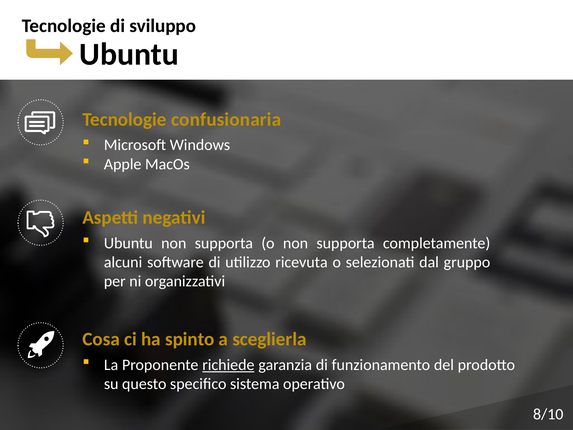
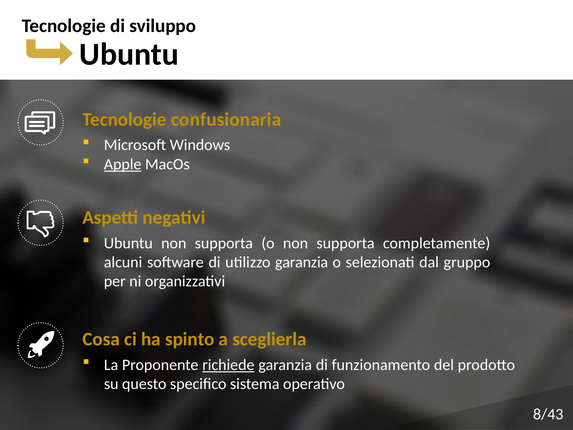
Apple underline: none -> present
utilizzo ricevuta: ricevuta -> garanzia
8/10: 8/10 -> 8/43
